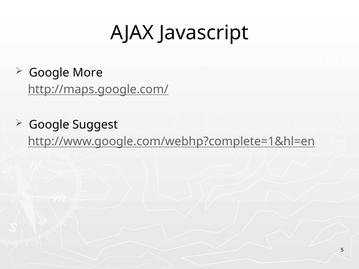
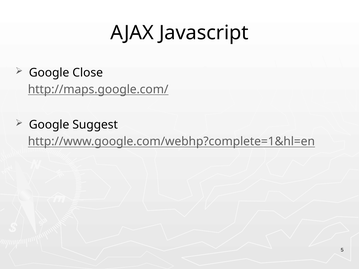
More: More -> Close
